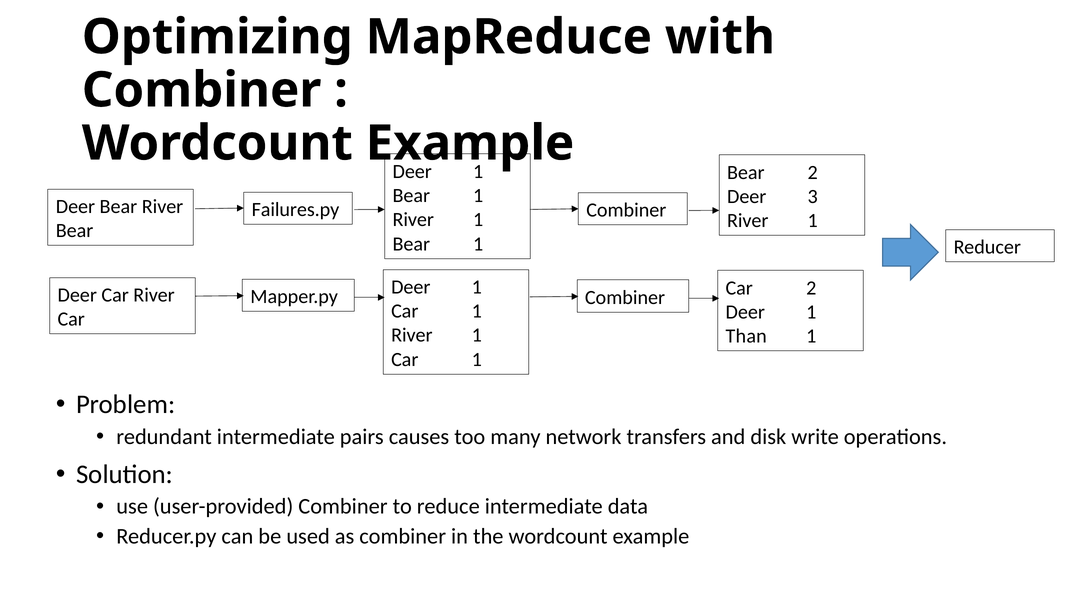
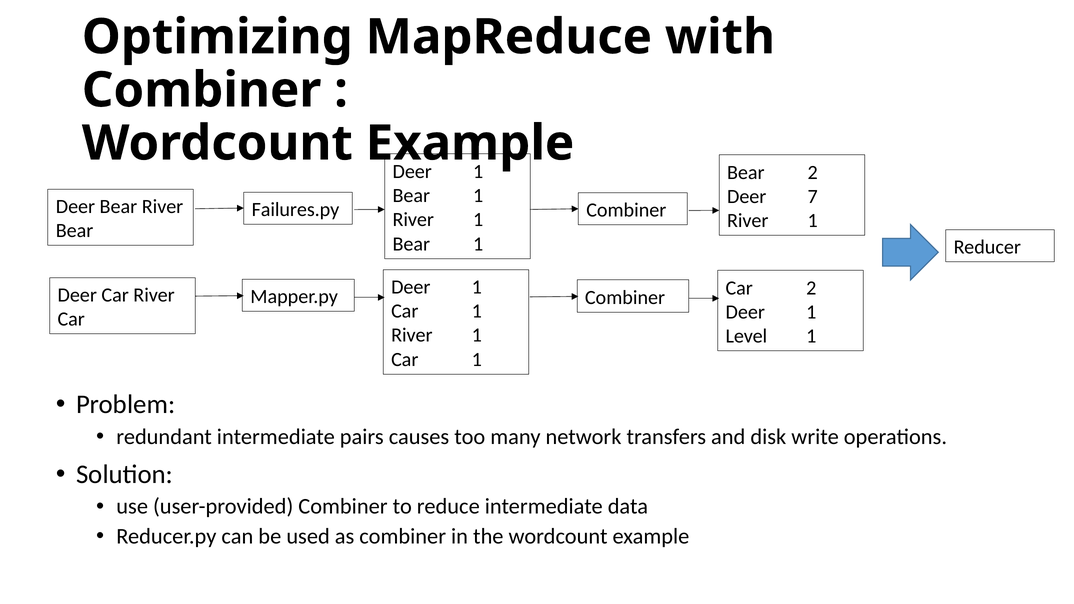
3: 3 -> 7
Than: Than -> Level
